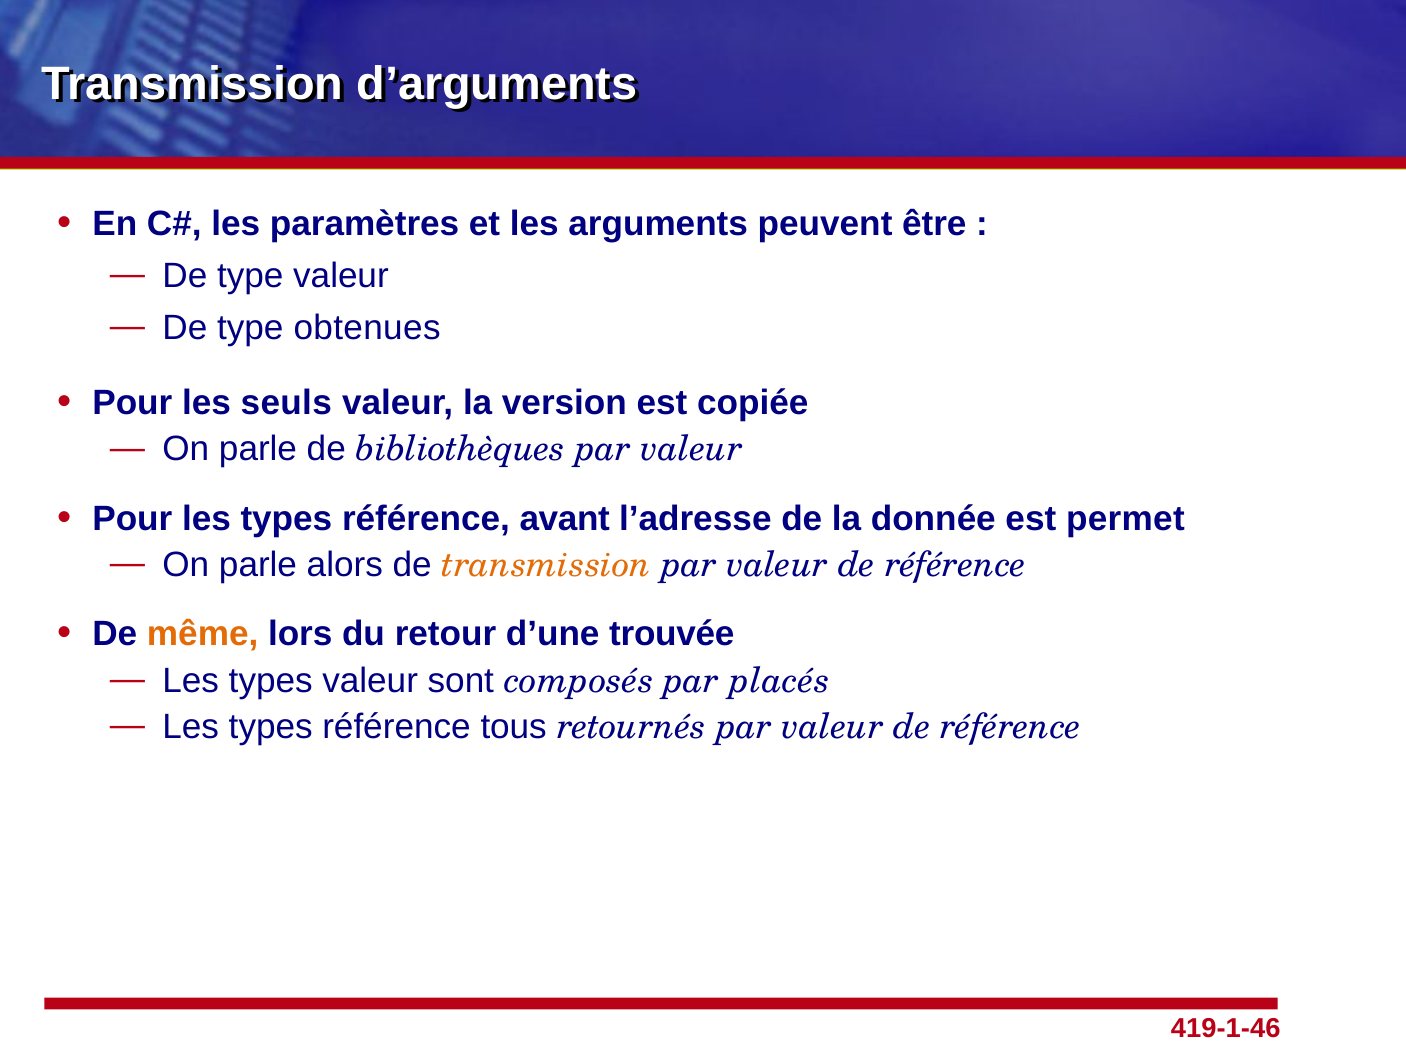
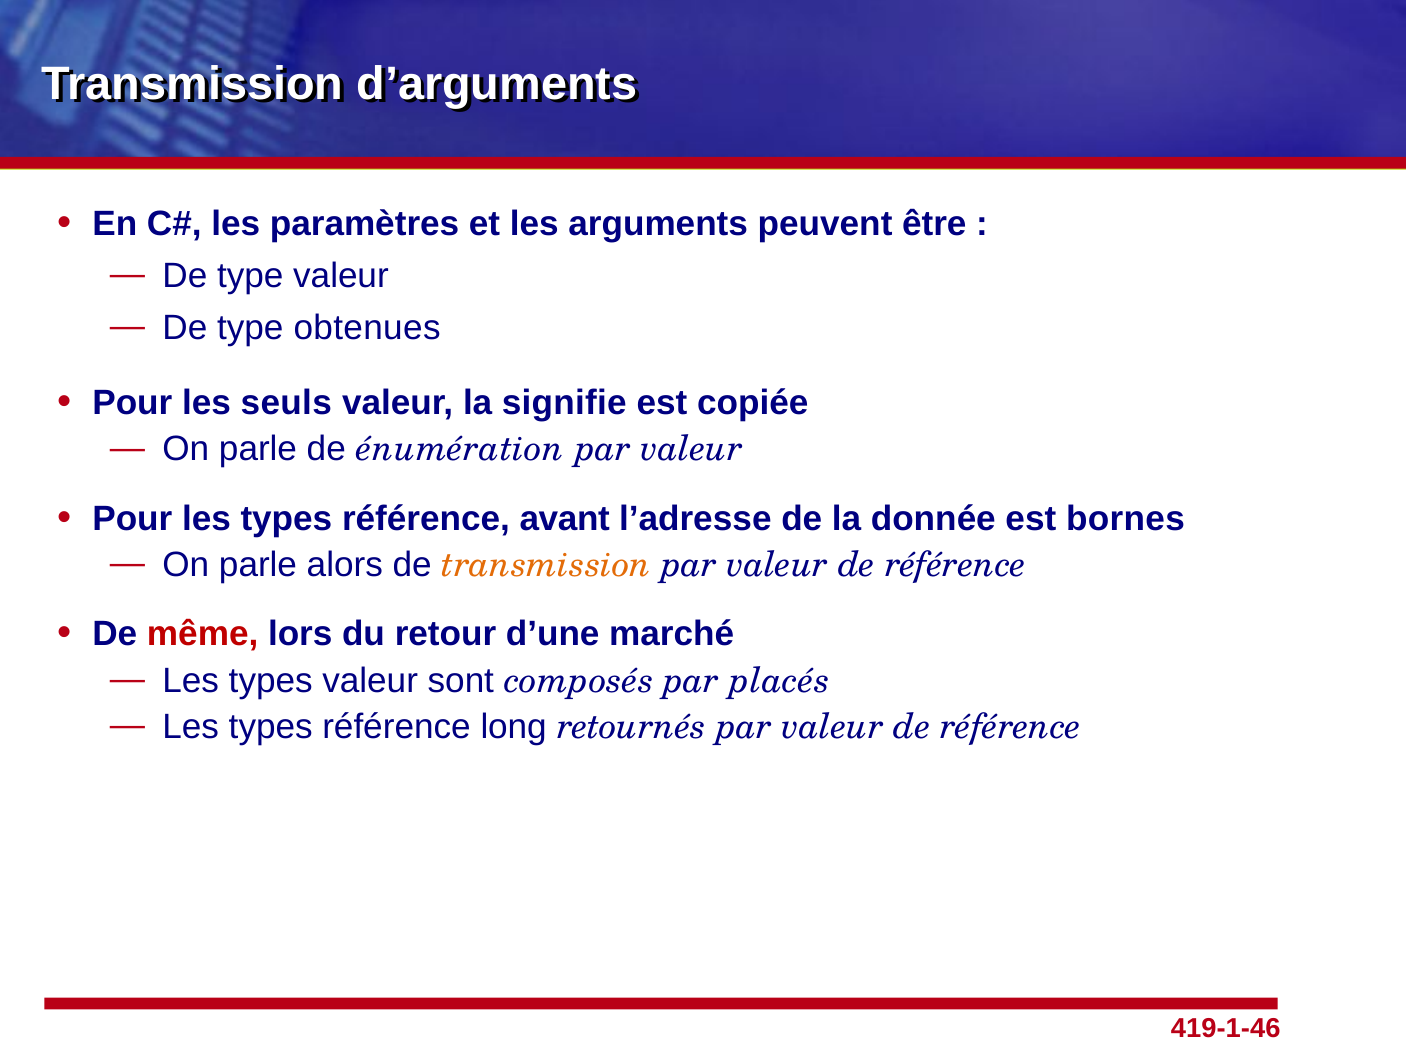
version: version -> signifie
bibliothèques: bibliothèques -> énumération
permet: permet -> bornes
même colour: orange -> red
trouvée: trouvée -> marché
tous: tous -> long
